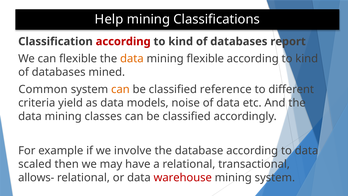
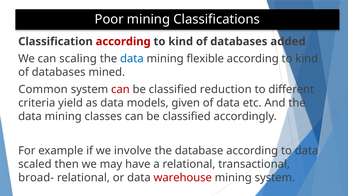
Help: Help -> Poor
report: report -> added
can flexible: flexible -> scaling
data at (132, 59) colour: orange -> blue
can at (120, 89) colour: orange -> red
reference: reference -> reduction
noise: noise -> given
allows-: allows- -> broad-
